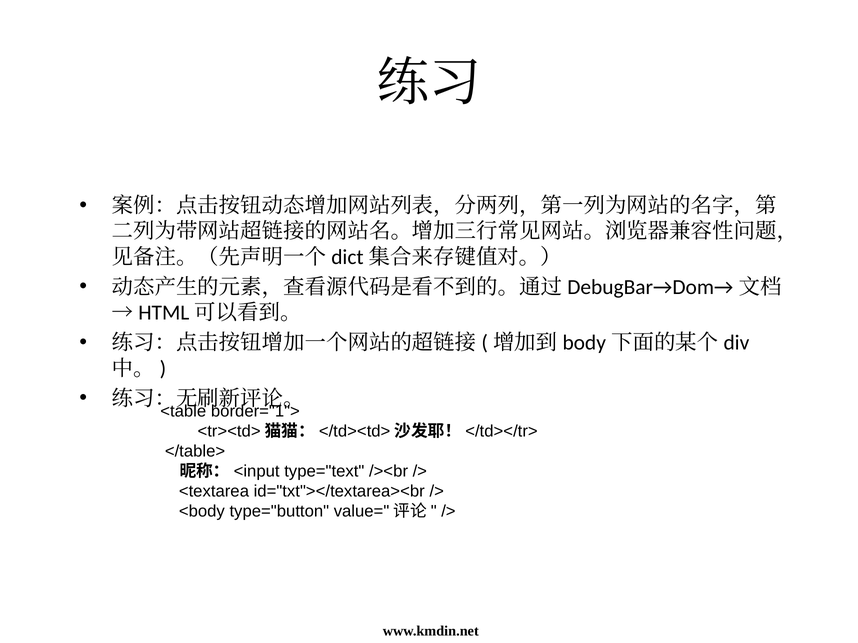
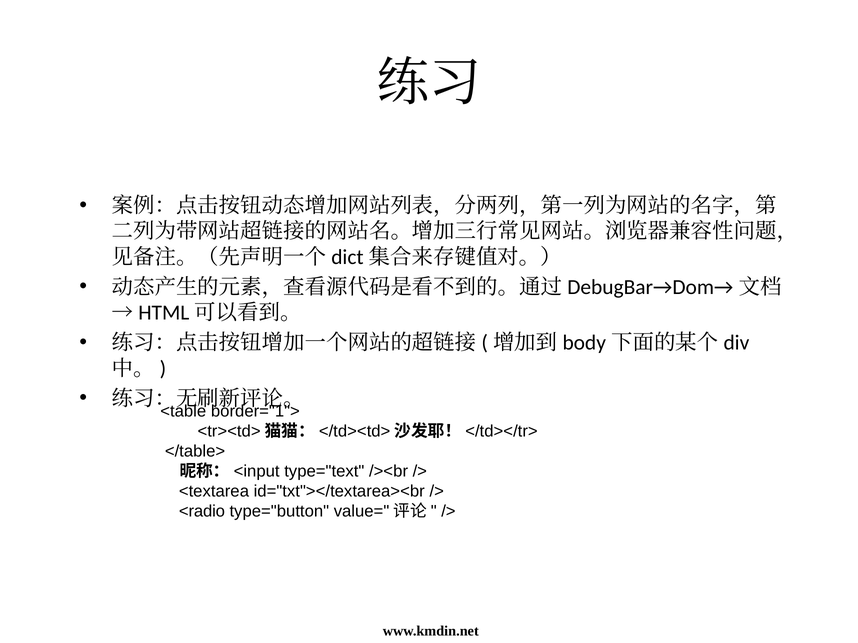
<body: <body -> <radio
